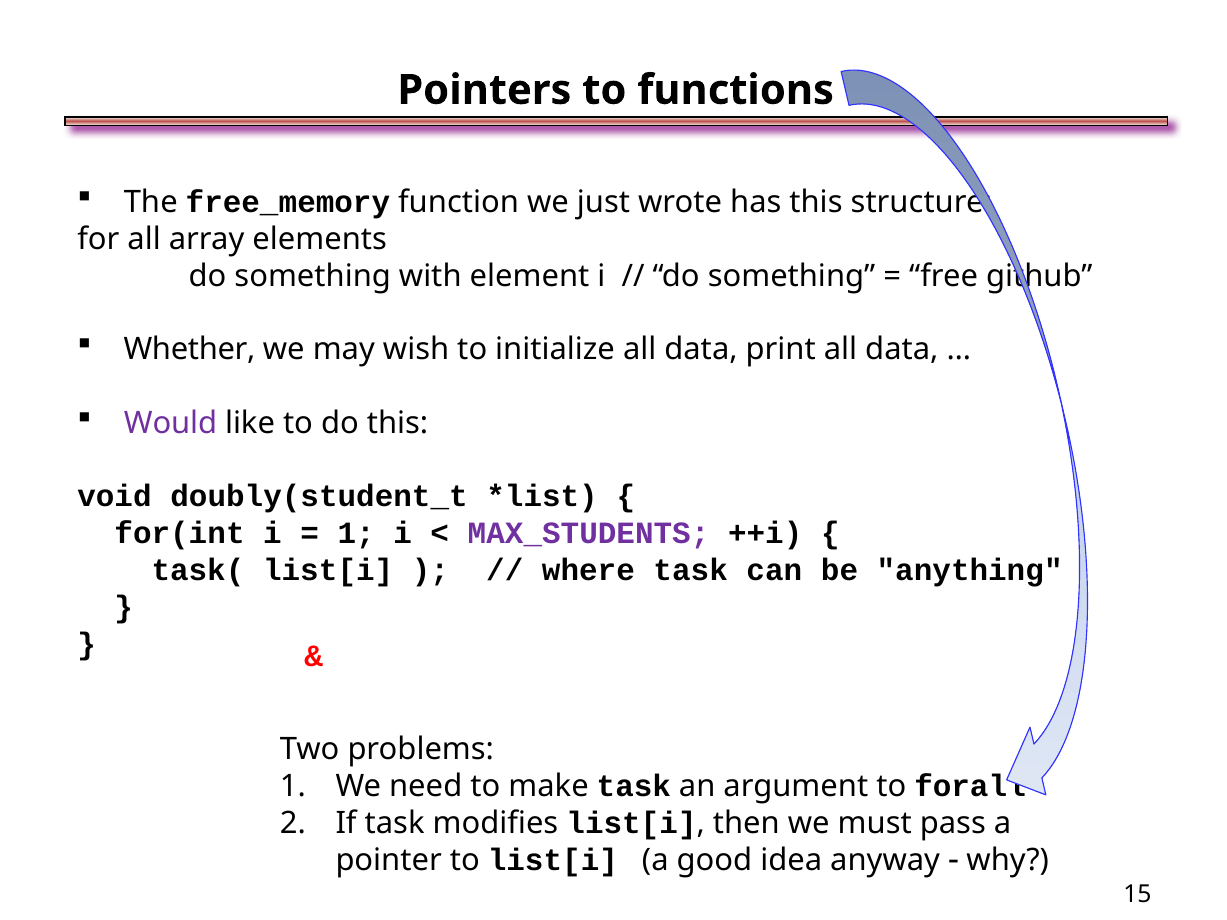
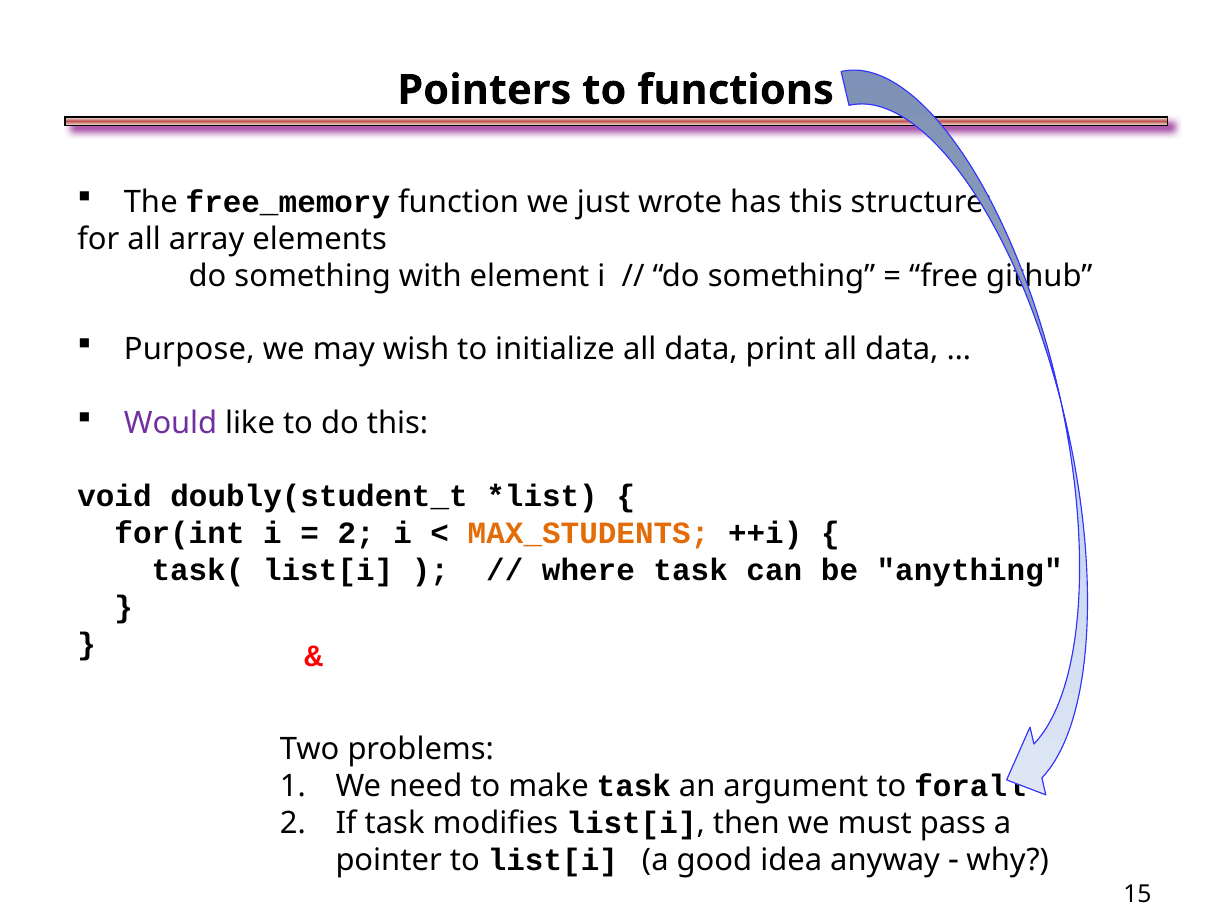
Whether: Whether -> Purpose
1 at (356, 534): 1 -> 2
MAX_STUDENTS colour: purple -> orange
